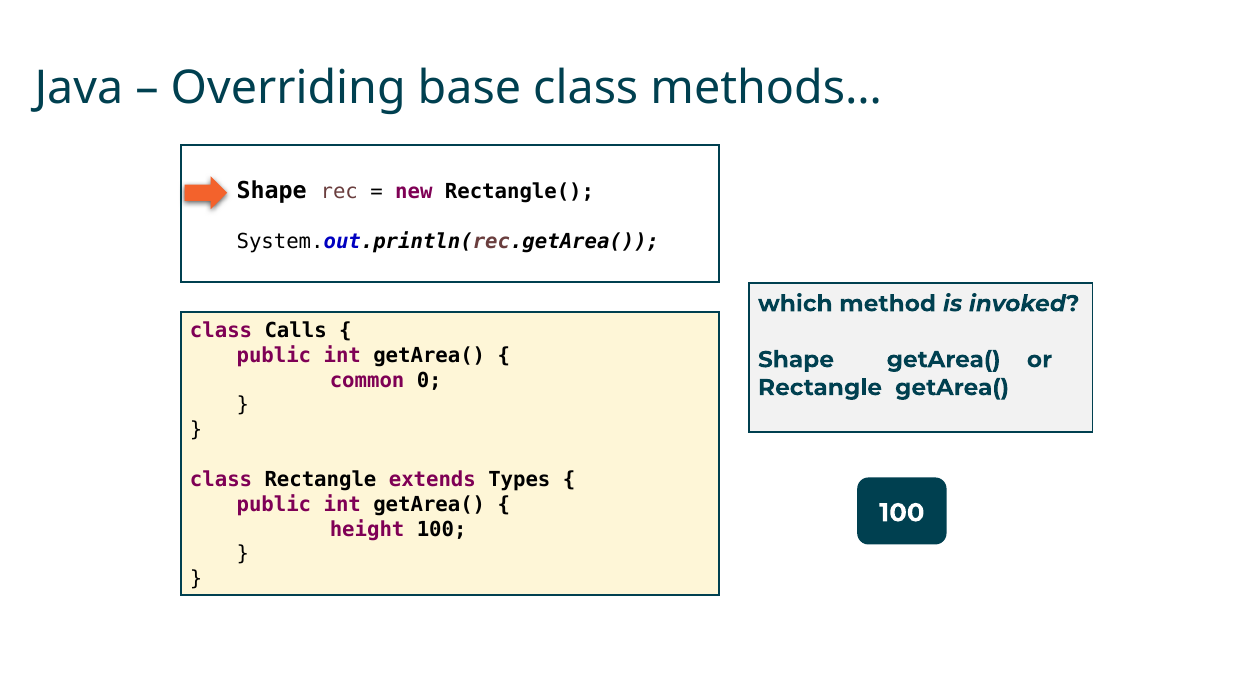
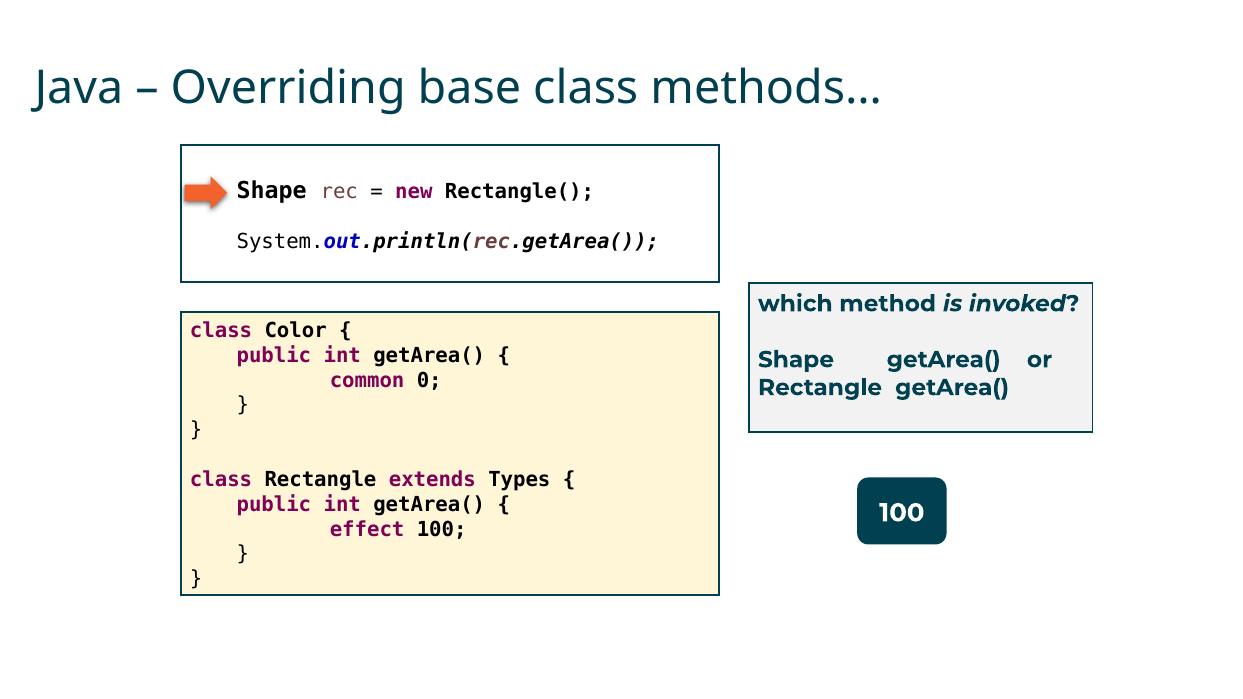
Calls: Calls -> Color
height: height -> effect
